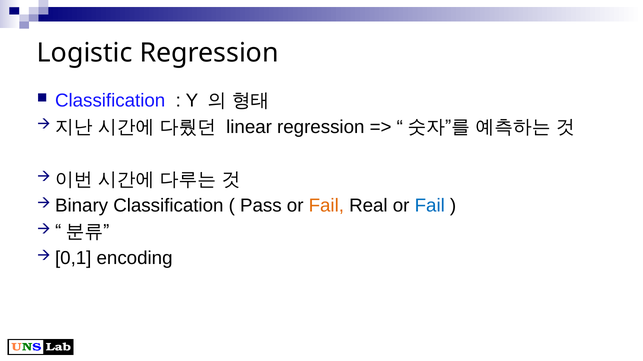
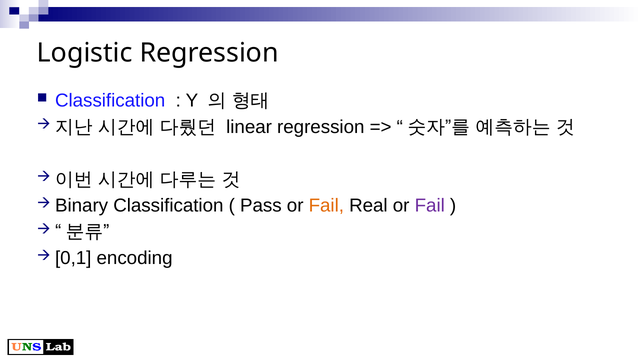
Fail at (430, 206) colour: blue -> purple
